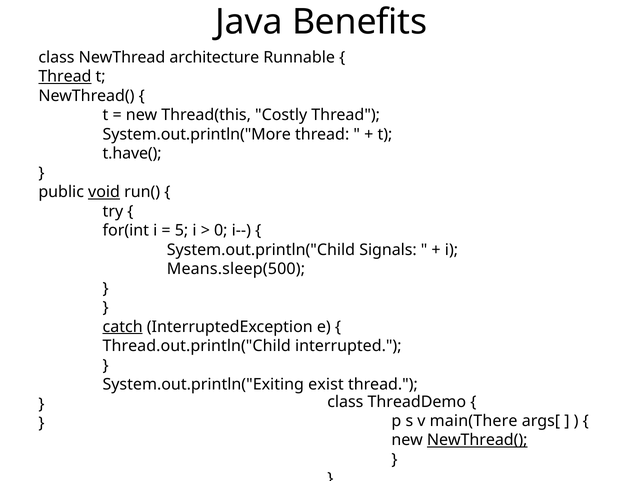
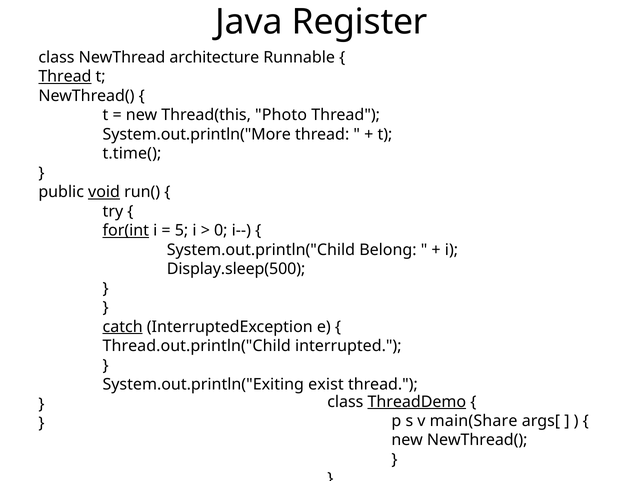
Benefits: Benefits -> Register
Costly: Costly -> Photo
t.have(: t.have( -> t.time(
for(int underline: none -> present
Signals: Signals -> Belong
Means.sleep(500: Means.sleep(500 -> Display.sleep(500
ThreadDemo underline: none -> present
main(There: main(There -> main(Share
NewThread( at (477, 441) underline: present -> none
